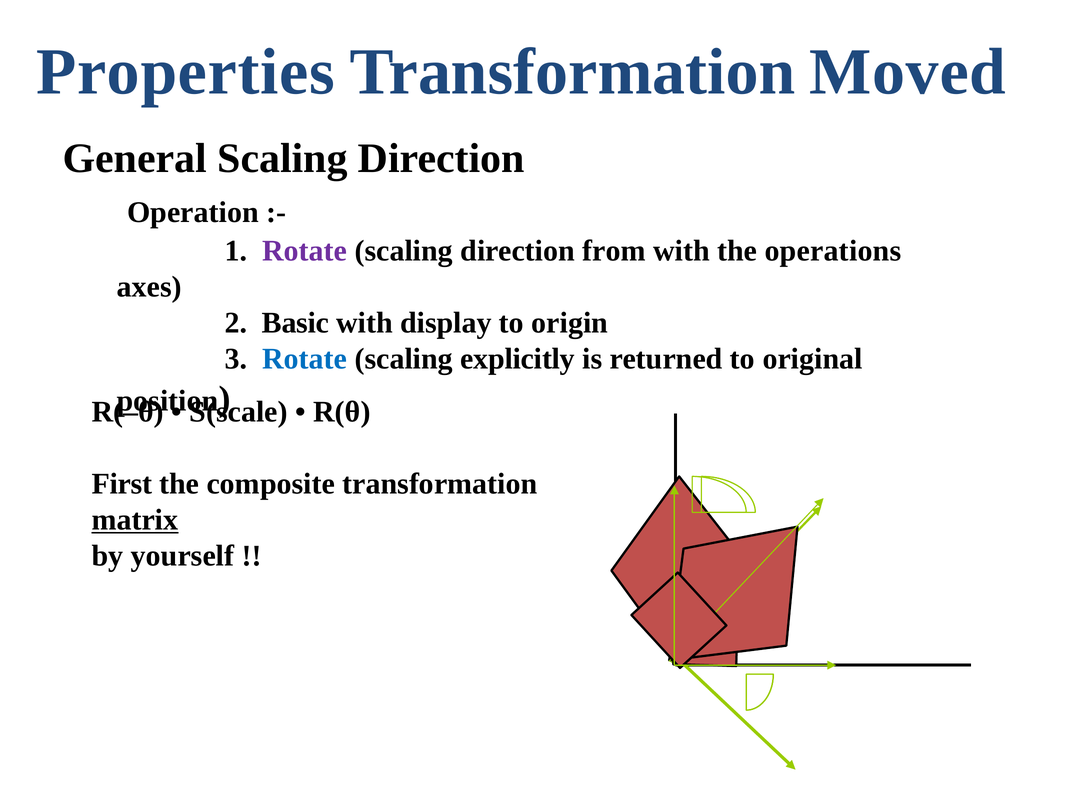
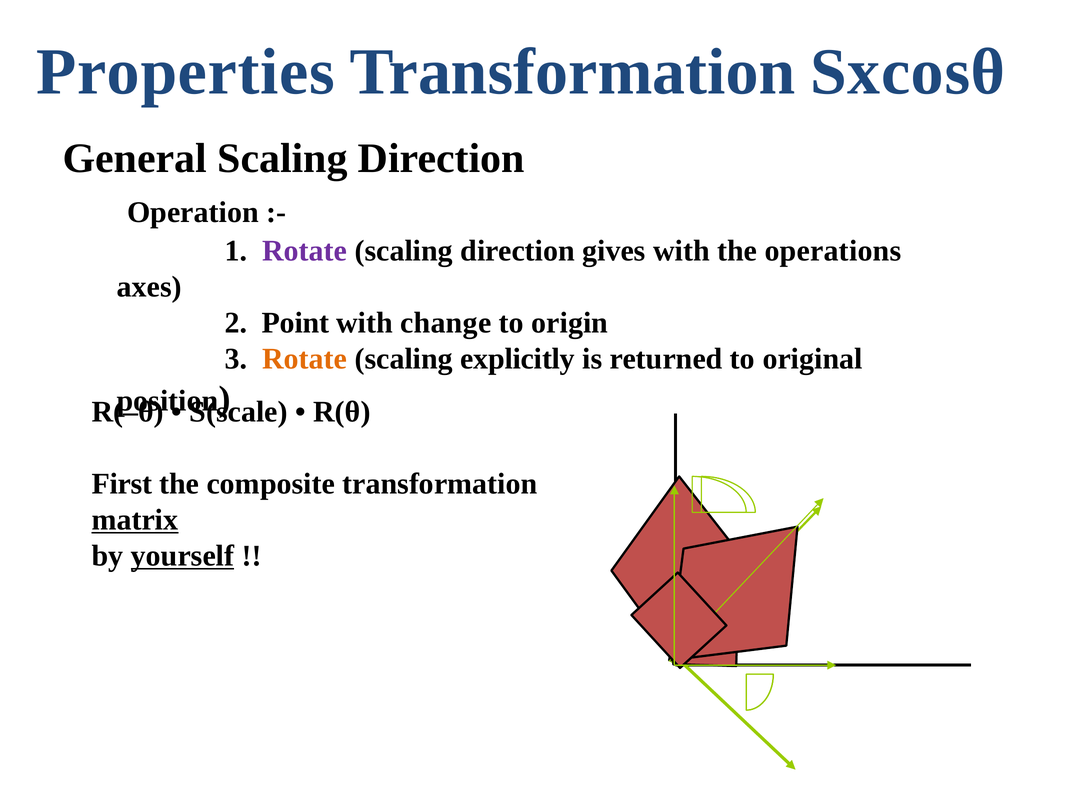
Moved: Moved -> Sxcosθ
from: from -> gives
Basic: Basic -> Point
display: display -> change
Rotate at (305, 359) colour: blue -> orange
yourself underline: none -> present
